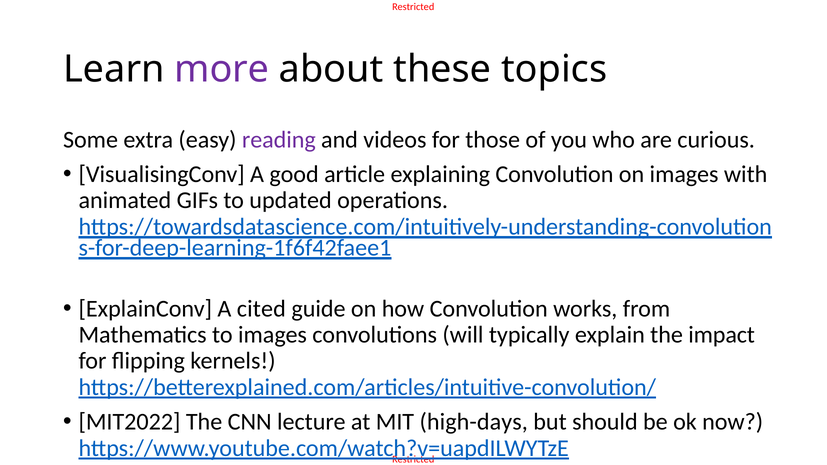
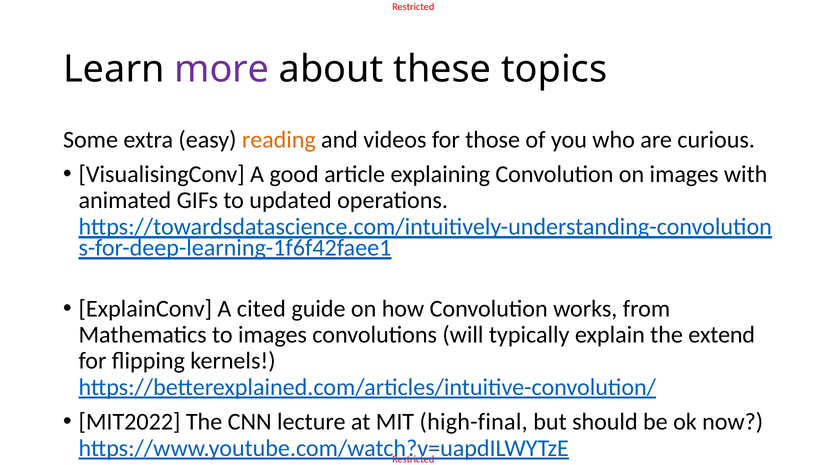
reading colour: purple -> orange
impact: impact -> extend
high-days: high-days -> high-final
